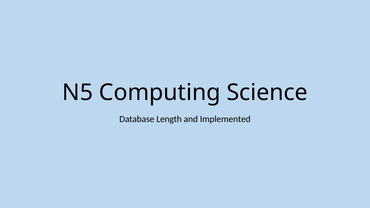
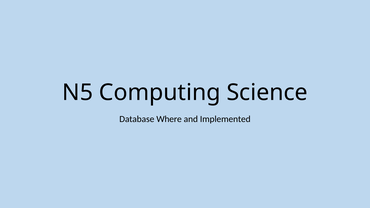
Length: Length -> Where
